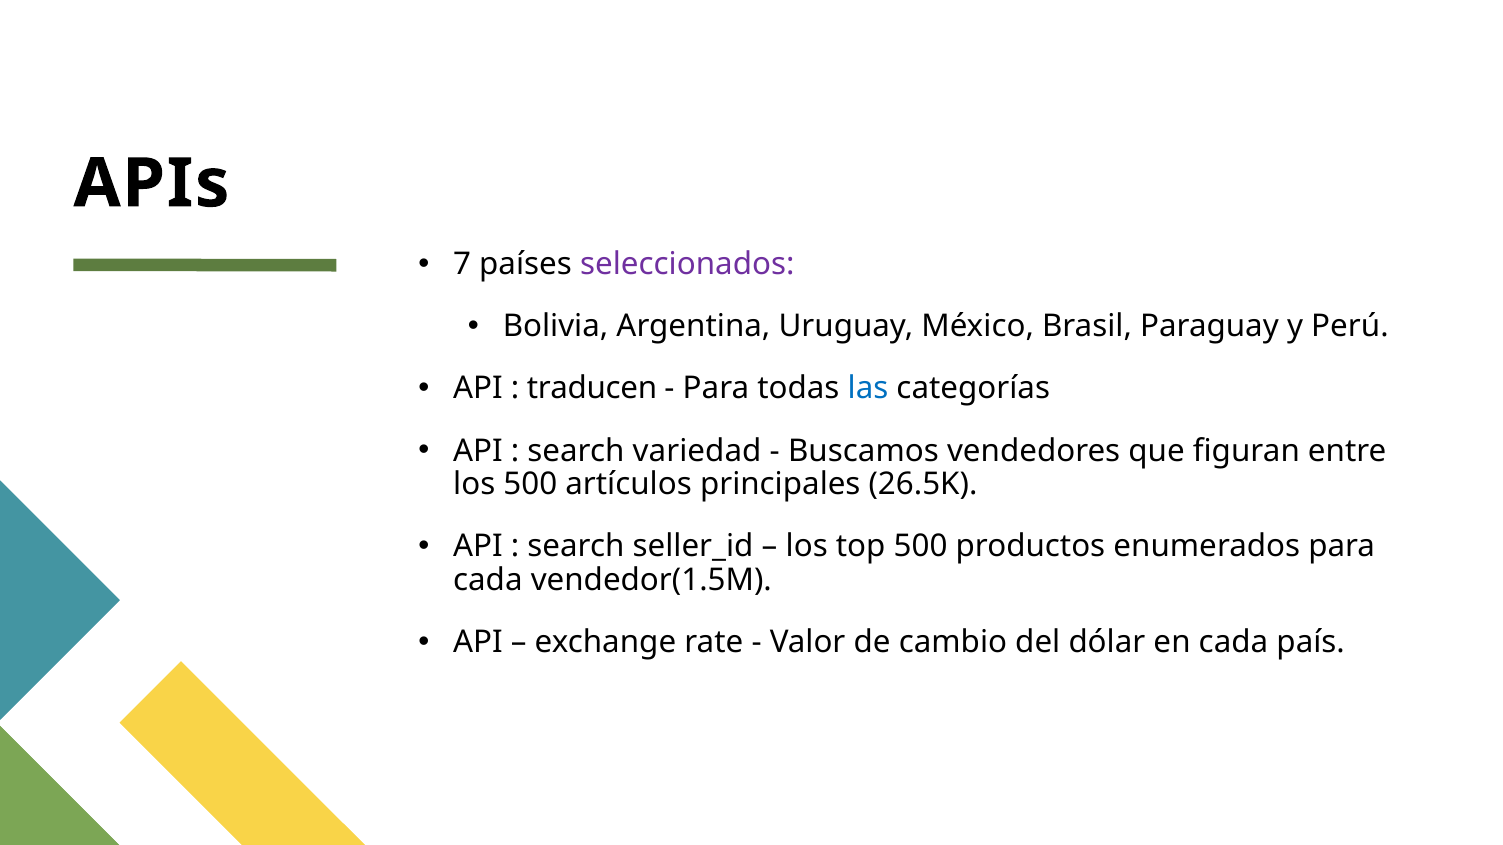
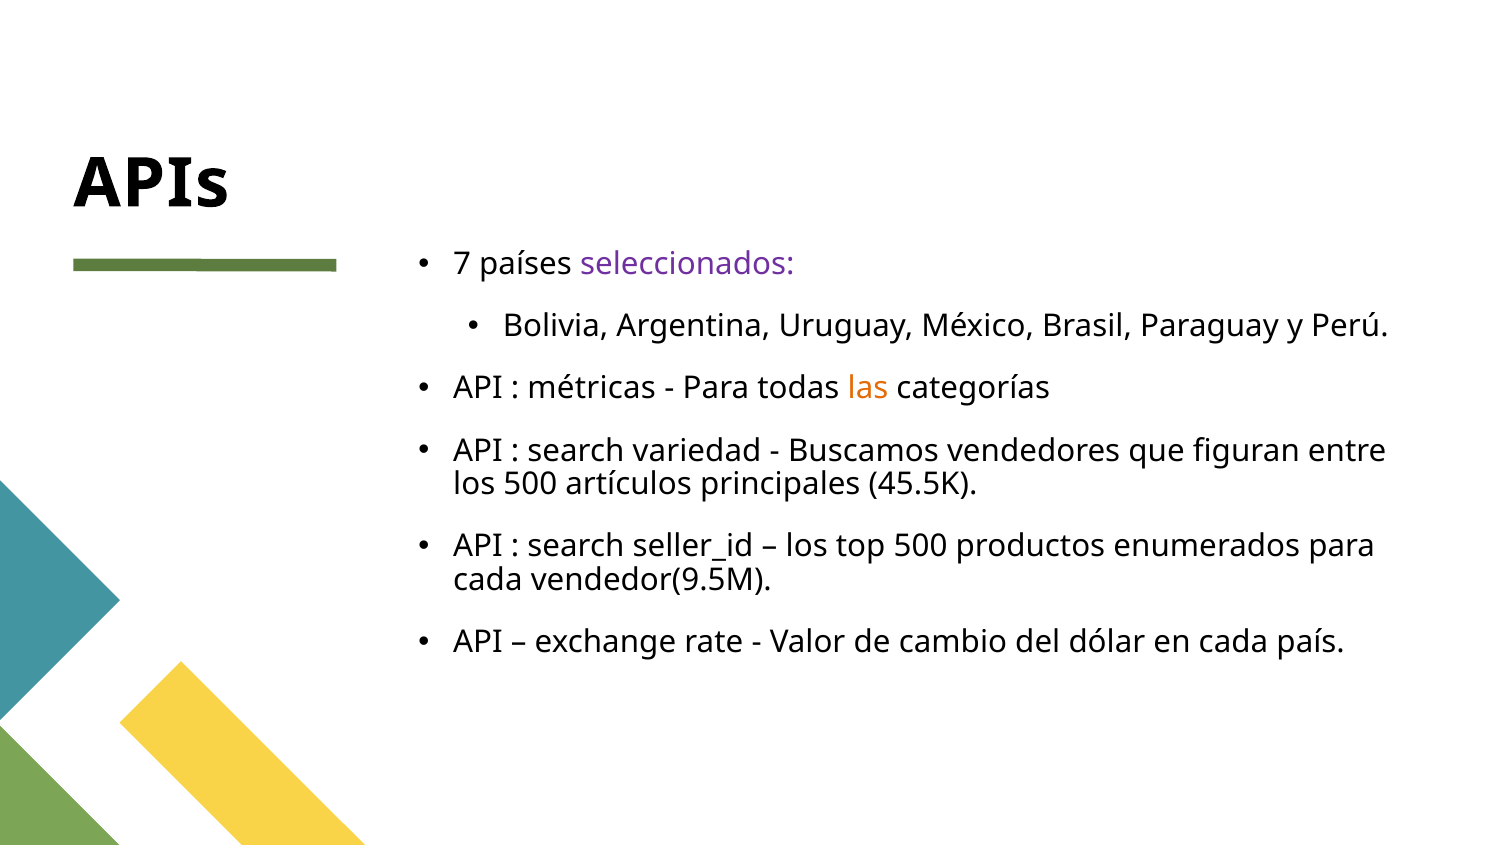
traducen: traducen -> métricas
las colour: blue -> orange
26.5K: 26.5K -> 45.5K
vendedor(1.5M: vendedor(1.5M -> vendedor(9.5M
